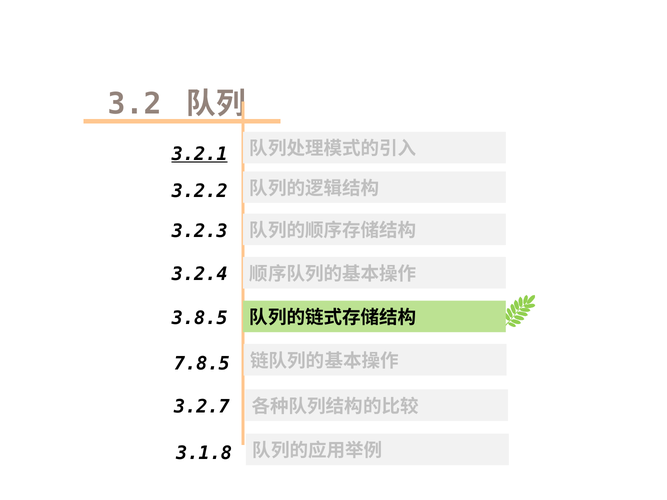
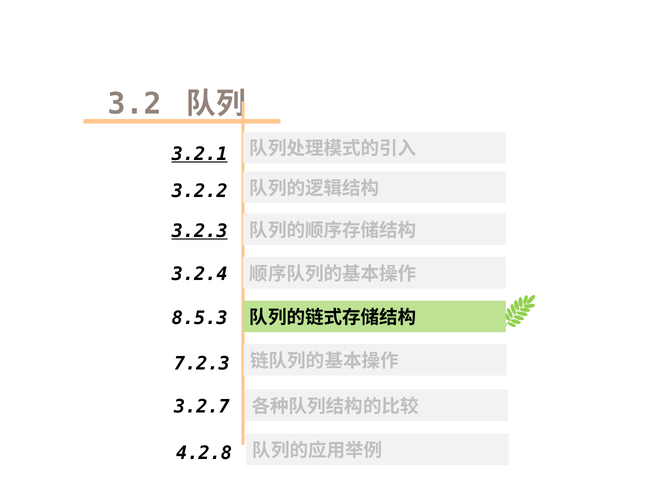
3.2.3 underline: none -> present
3.8.5: 3.8.5 -> 8.5.3
7.8.5: 7.8.5 -> 7.2.3
3.1.8: 3.1.8 -> 4.2.8
